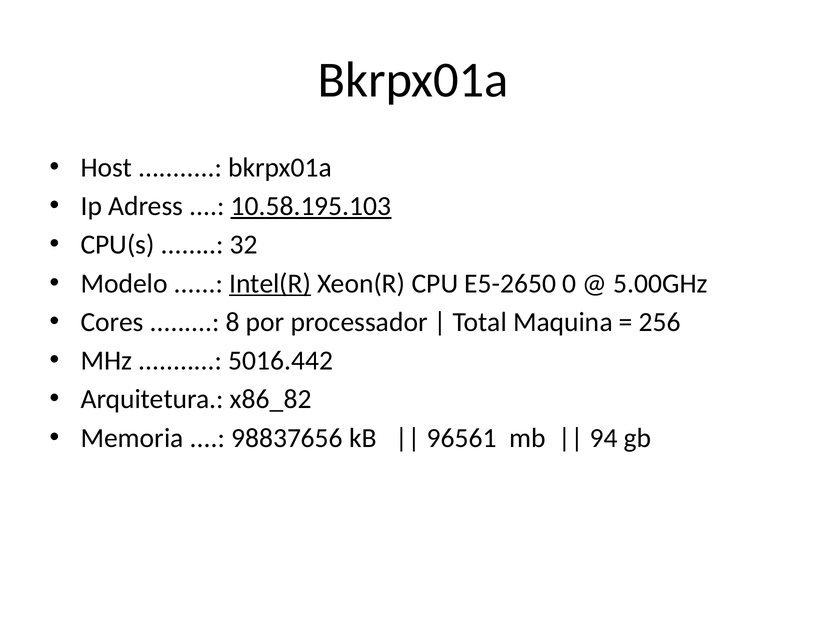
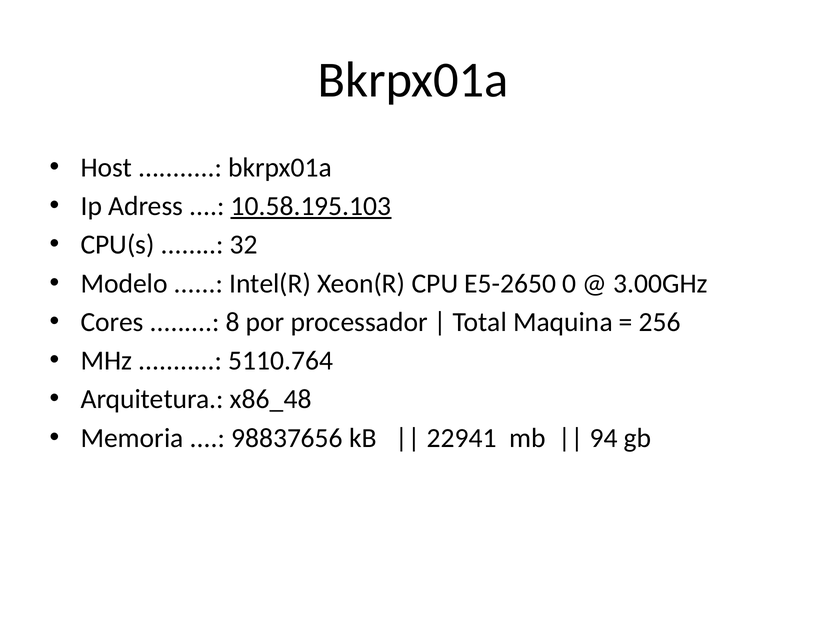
Intel(R underline: present -> none
5.00GHz: 5.00GHz -> 3.00GHz
5016.442: 5016.442 -> 5110.764
x86_82: x86_82 -> x86_48
96561: 96561 -> 22941
